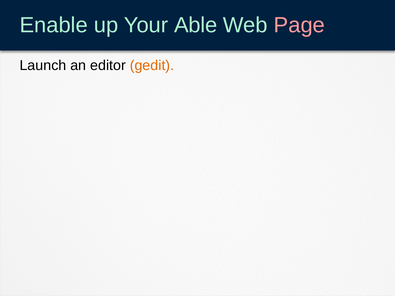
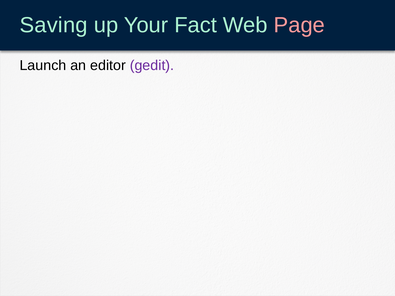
Enable: Enable -> Saving
Able: Able -> Fact
gedit colour: orange -> purple
